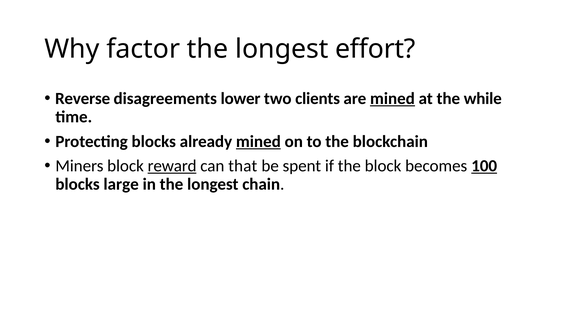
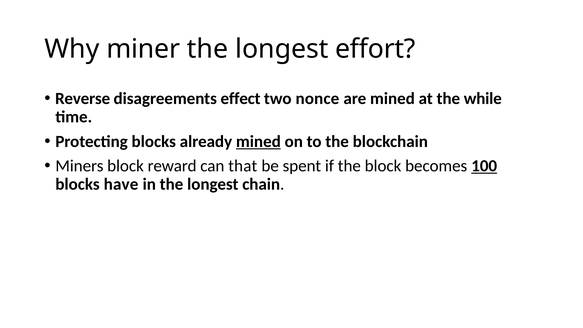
factor: factor -> miner
lower: lower -> effect
clients: clients -> nonce
mined at (392, 99) underline: present -> none
reward underline: present -> none
large: large -> have
